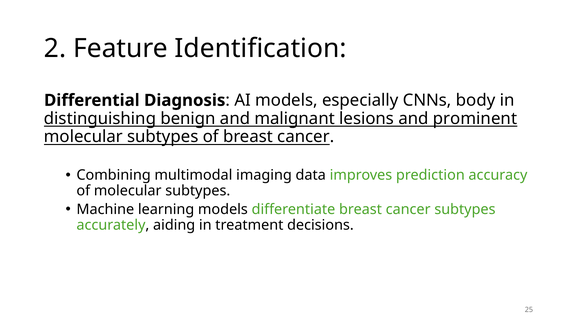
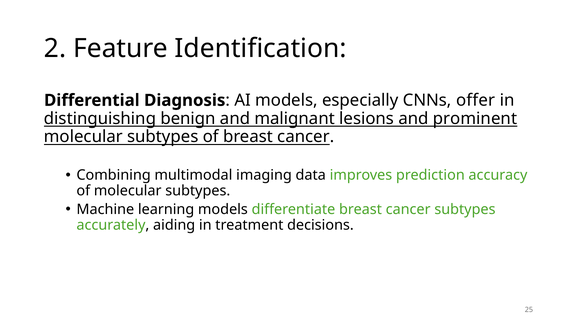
body: body -> offer
